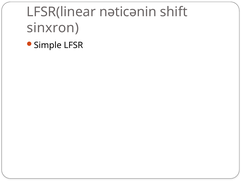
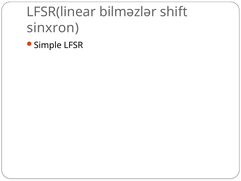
nəticənin: nəticənin -> bilməzlər
